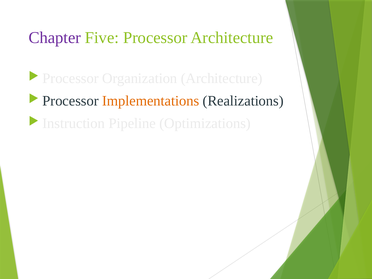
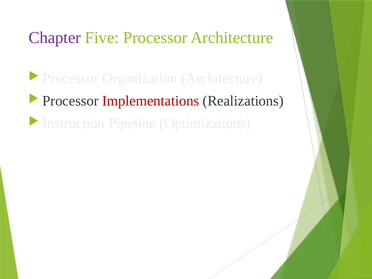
Implementations colour: orange -> red
